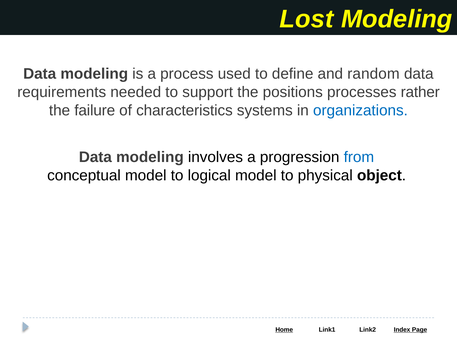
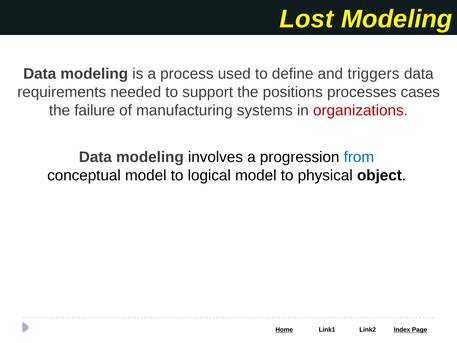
random: random -> triggers
rather: rather -> cases
characteristics: characteristics -> manufacturing
organizations colour: blue -> red
